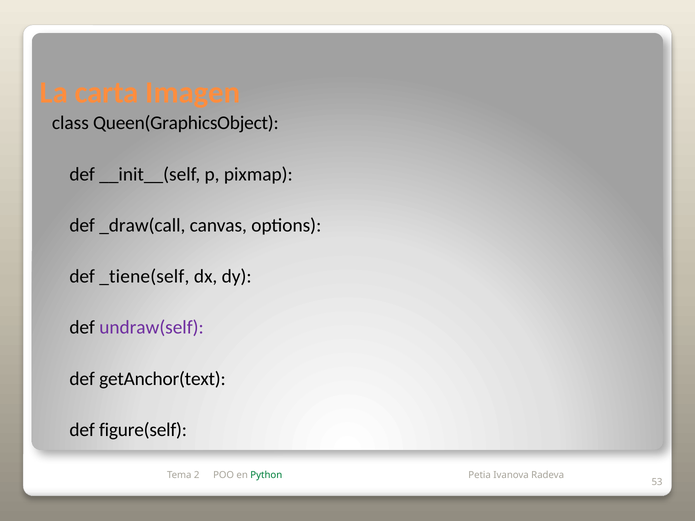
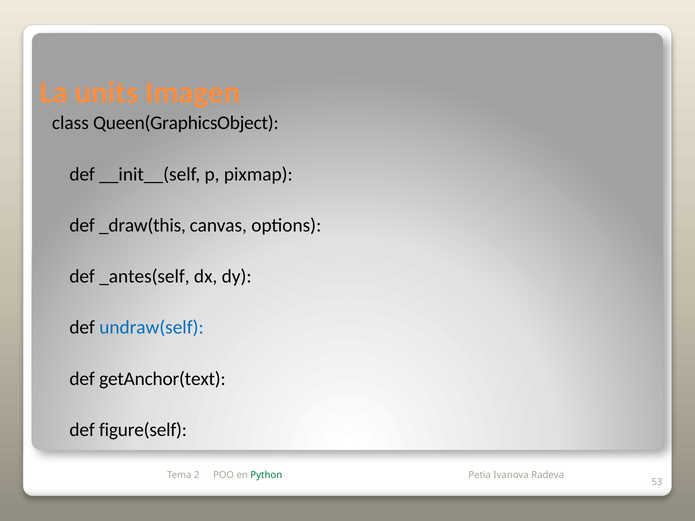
carta: carta -> units
_draw(call: _draw(call -> _draw(this
_tiene(self: _tiene(self -> _antes(self
undraw(self colour: purple -> blue
